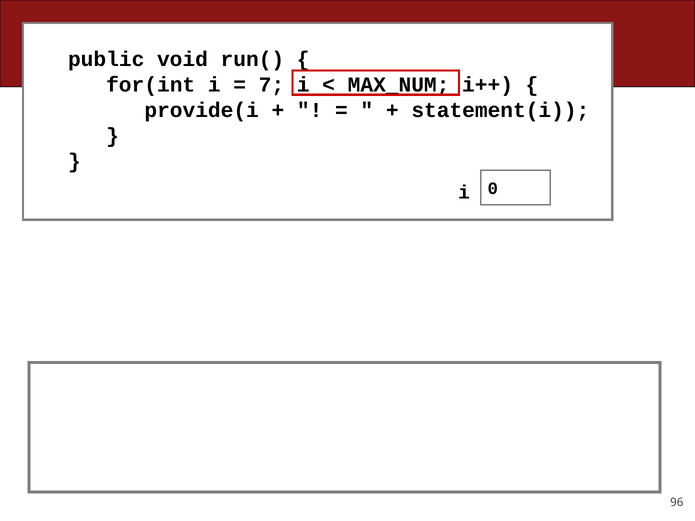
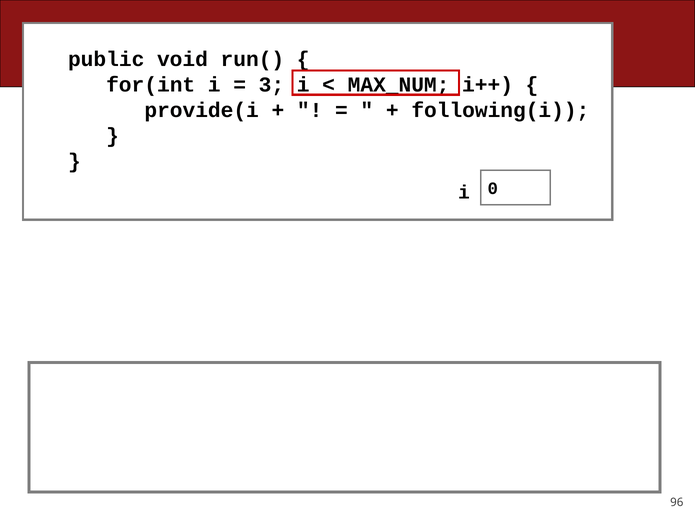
7: 7 -> 3
statement(i: statement(i -> following(i
